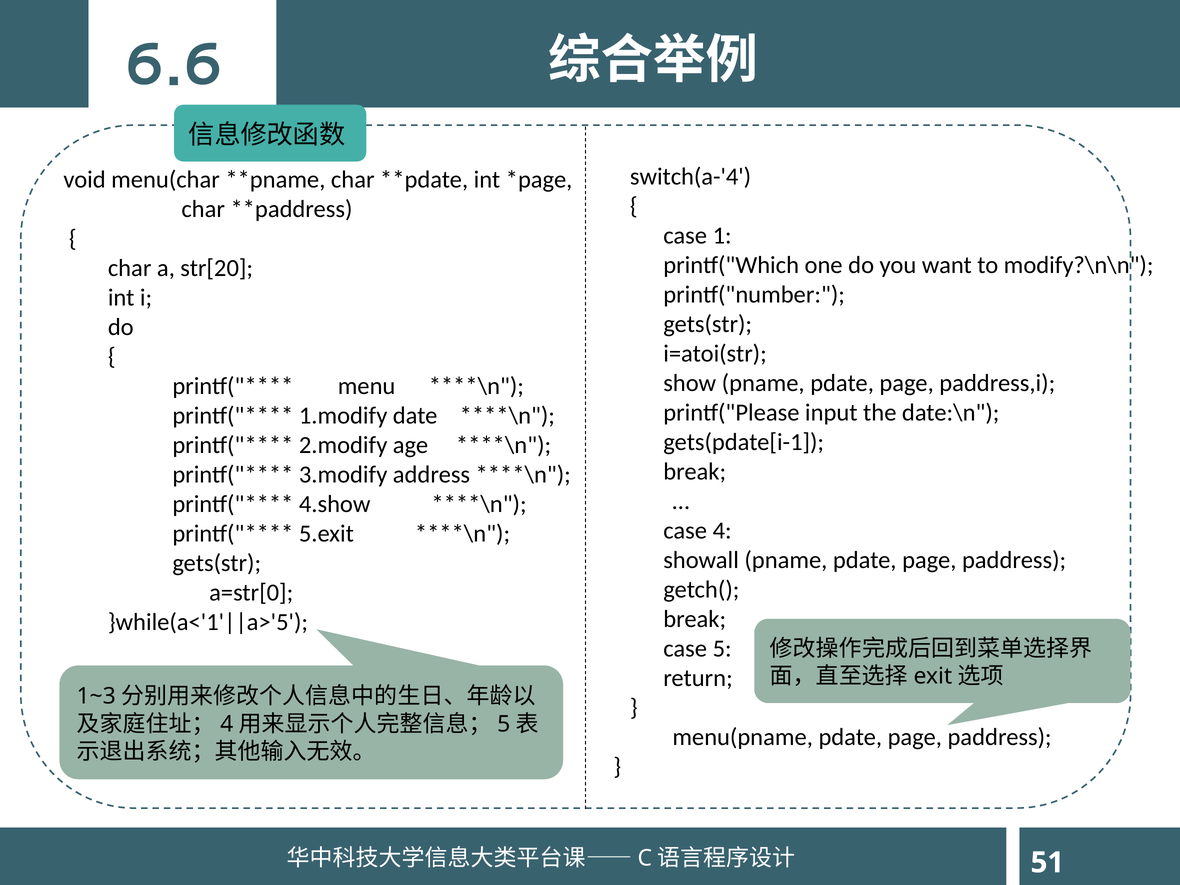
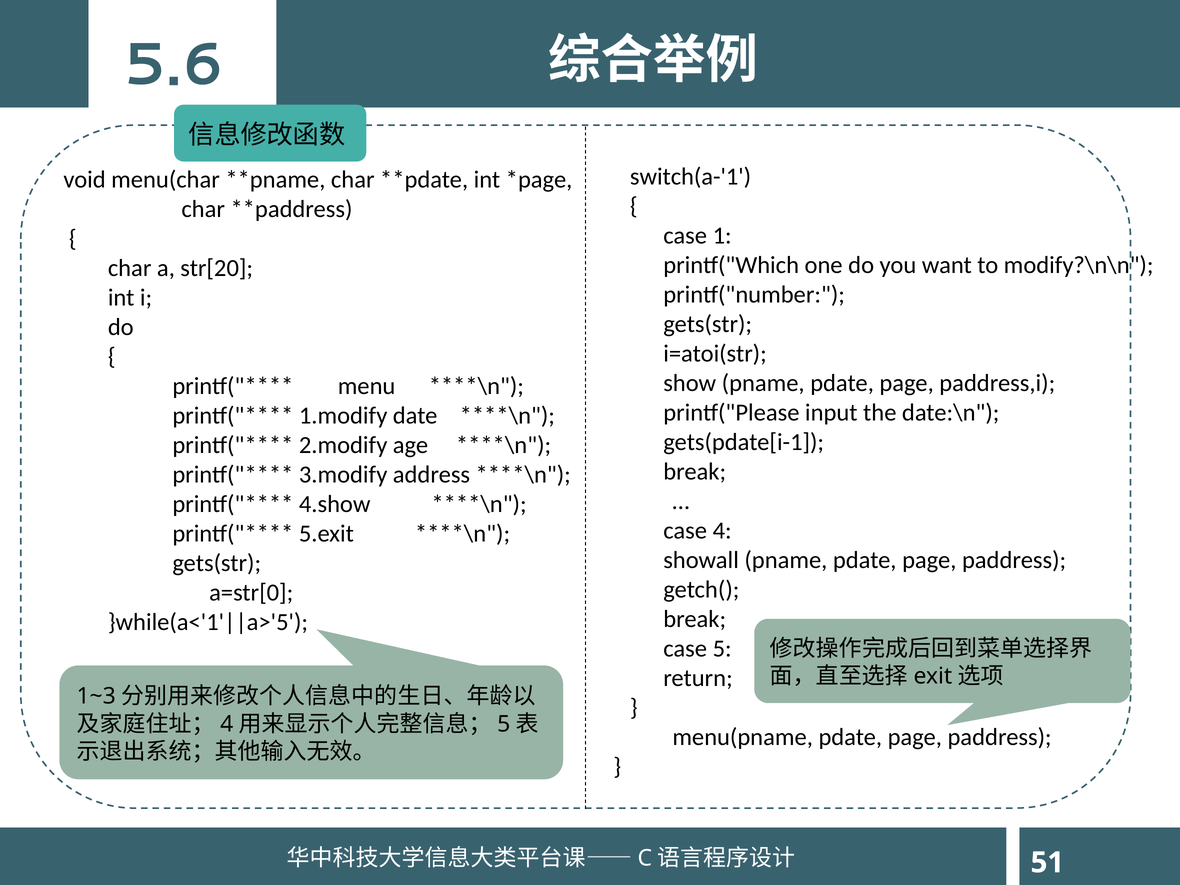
6.6: 6.6 -> 5.6
switch(a-'4: switch(a-'4 -> switch(a-'1
